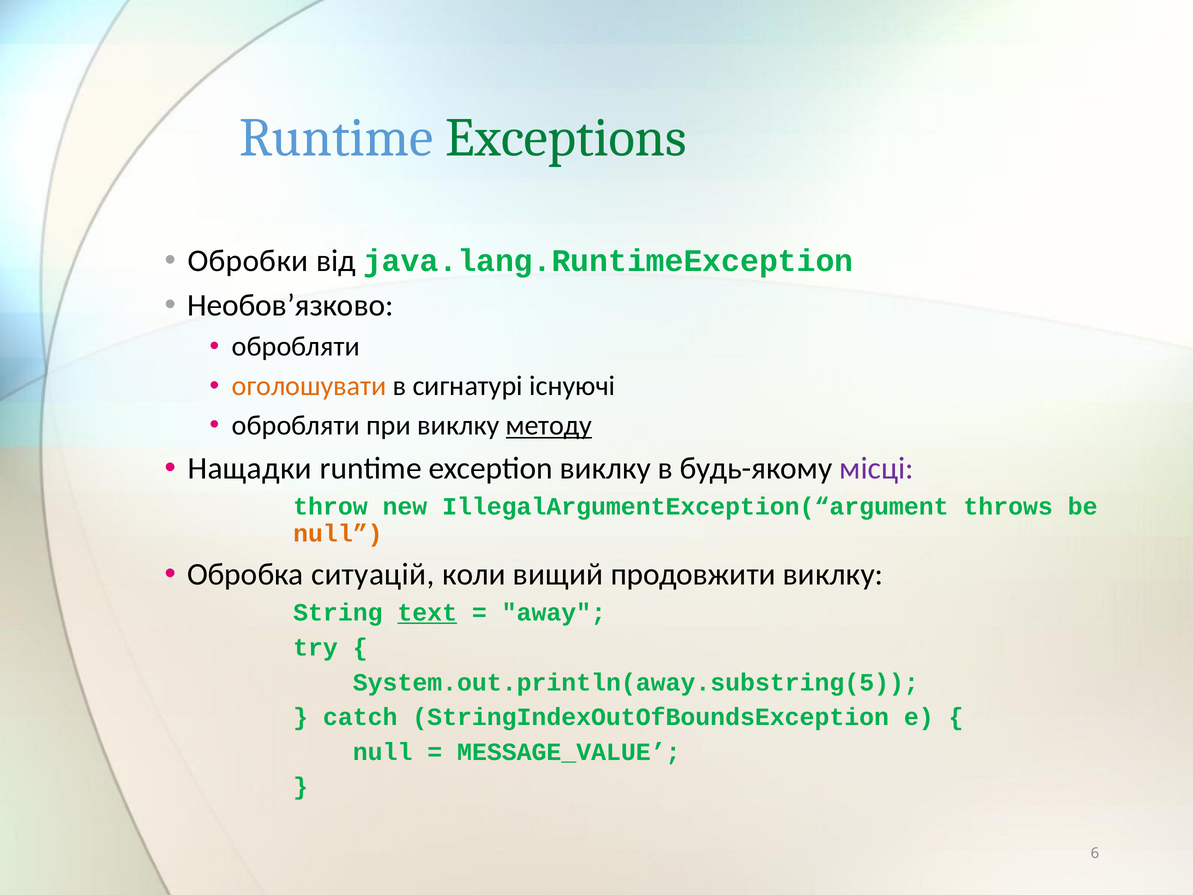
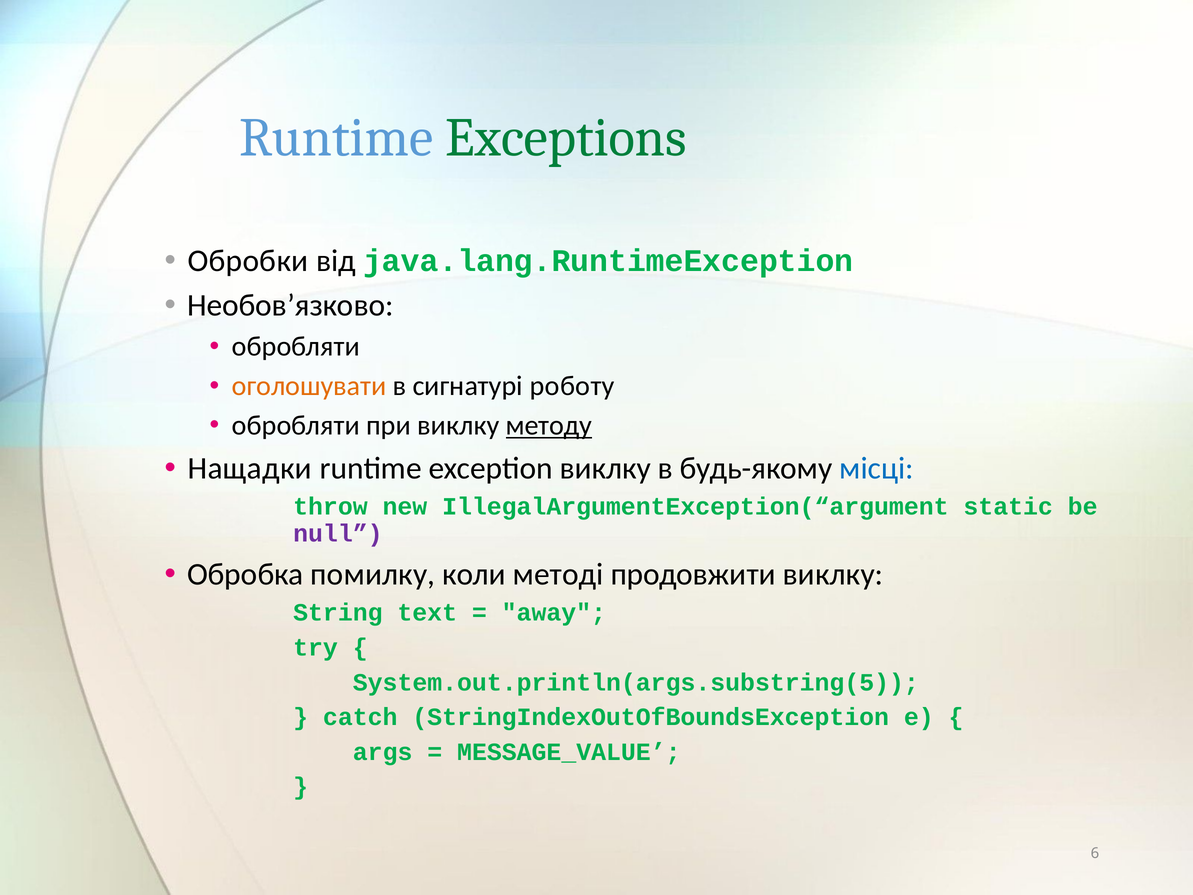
існуючі: існуючі -> роботу
місці colour: purple -> blue
throws: throws -> static
null at (338, 533) colour: orange -> purple
ситуацій: ситуацій -> помилку
вищий: вищий -> методі
text underline: present -> none
System.out.println(away.substring(5: System.out.println(away.substring(5 -> System.out.println(args.substring(5
null at (383, 752): null -> args
